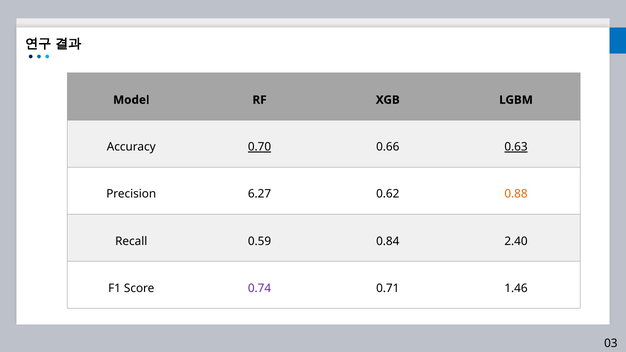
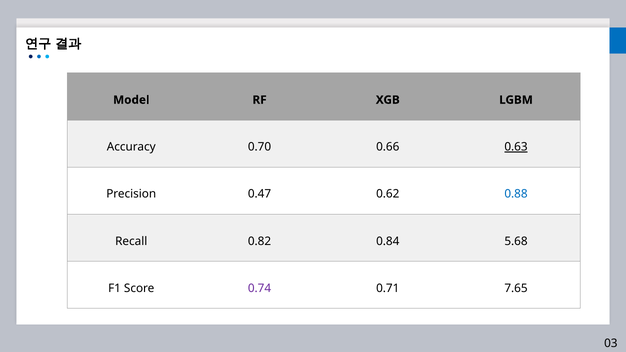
0.70 underline: present -> none
6.27: 6.27 -> 0.47
0.88 colour: orange -> blue
0.59: 0.59 -> 0.82
2.40: 2.40 -> 5.68
1.46: 1.46 -> 7.65
